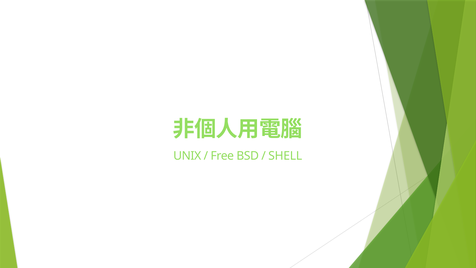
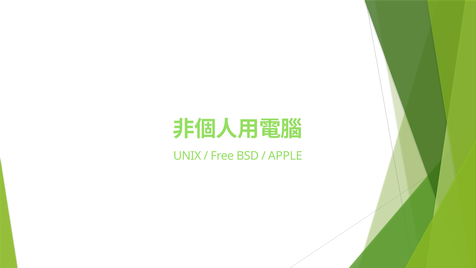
SHELL: SHELL -> APPLE
